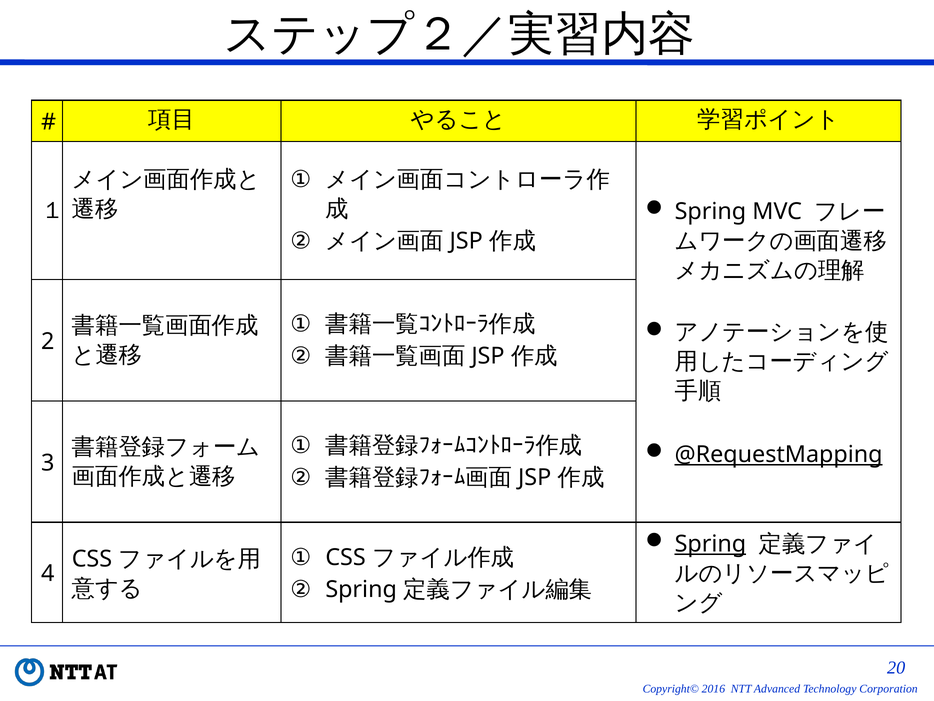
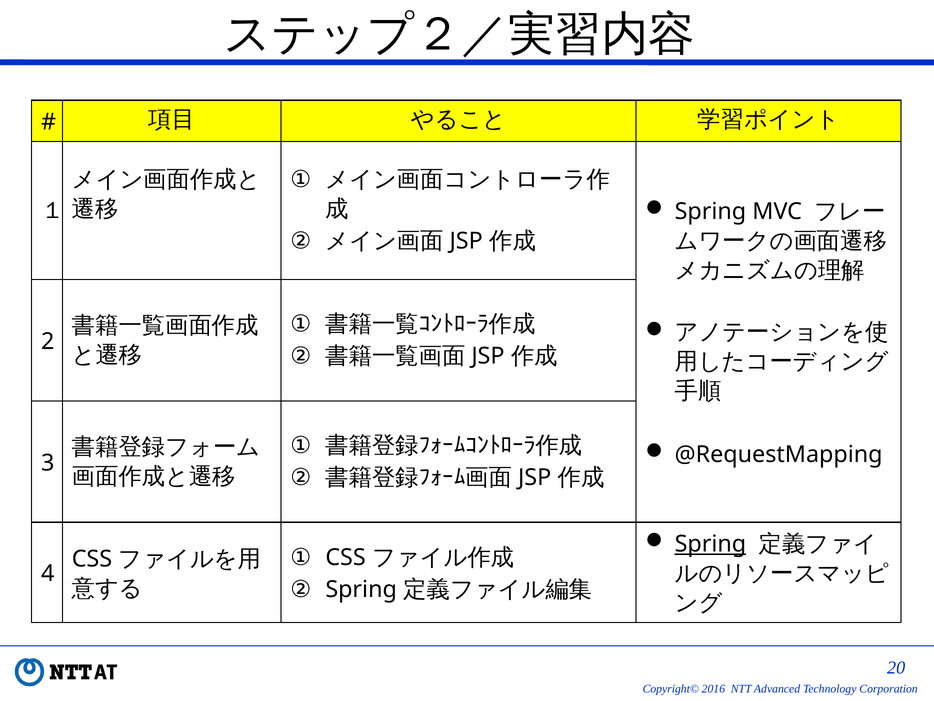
@RequestMapping underline: present -> none
